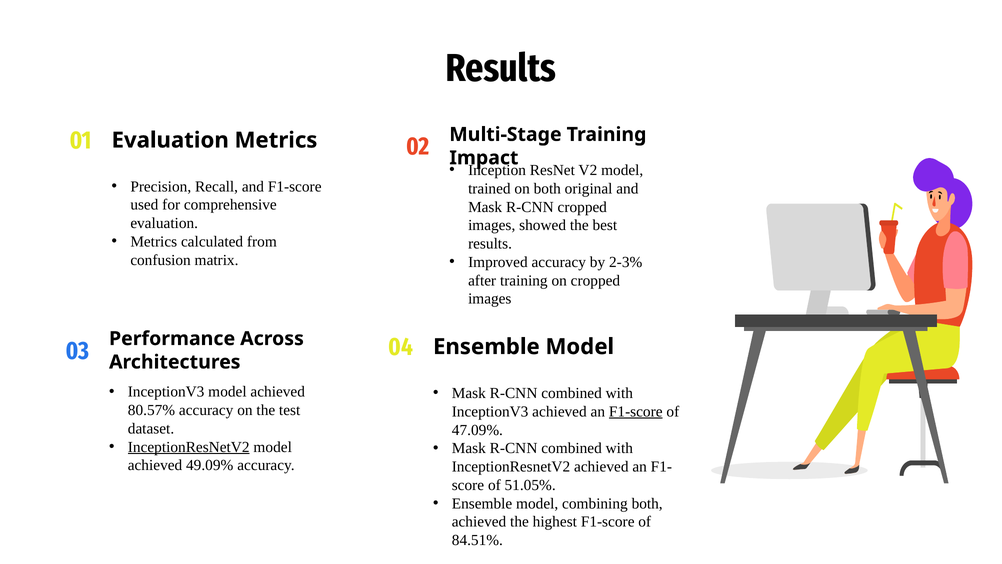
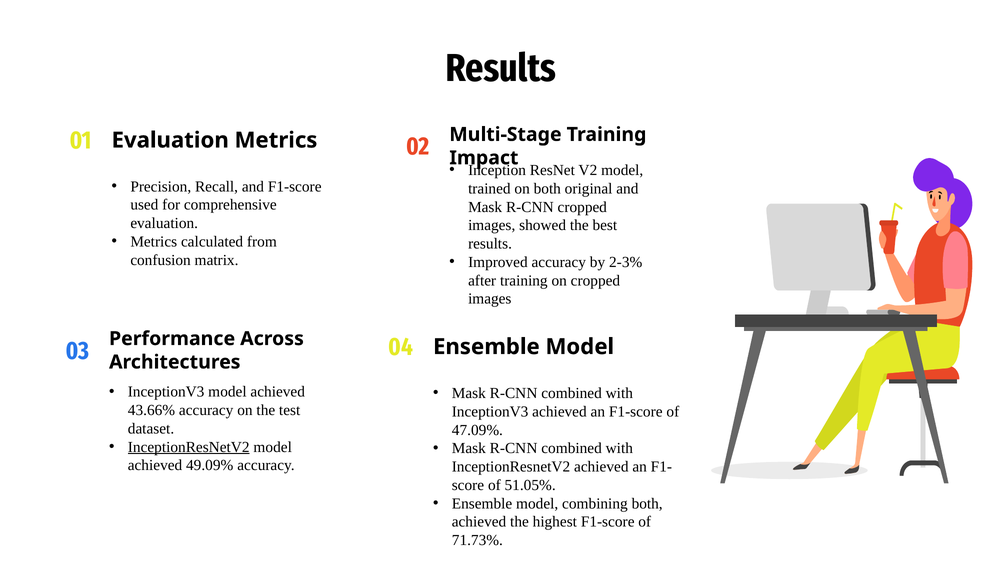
80.57%: 80.57% -> 43.66%
F1-score at (636, 411) underline: present -> none
84.51%: 84.51% -> 71.73%
